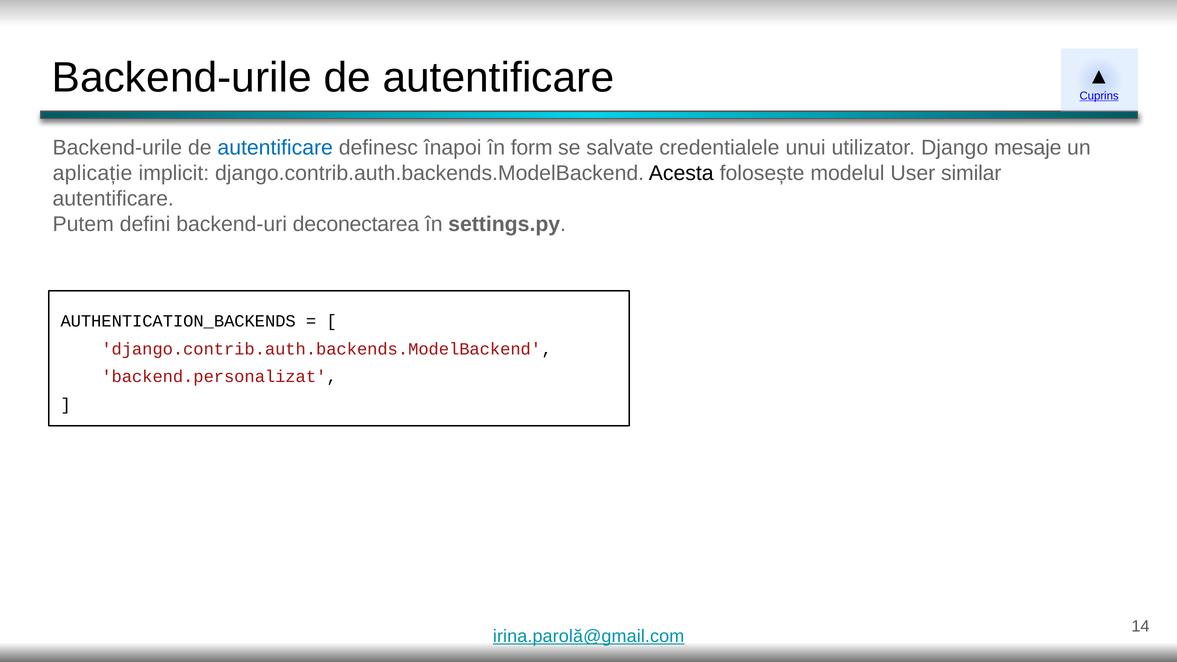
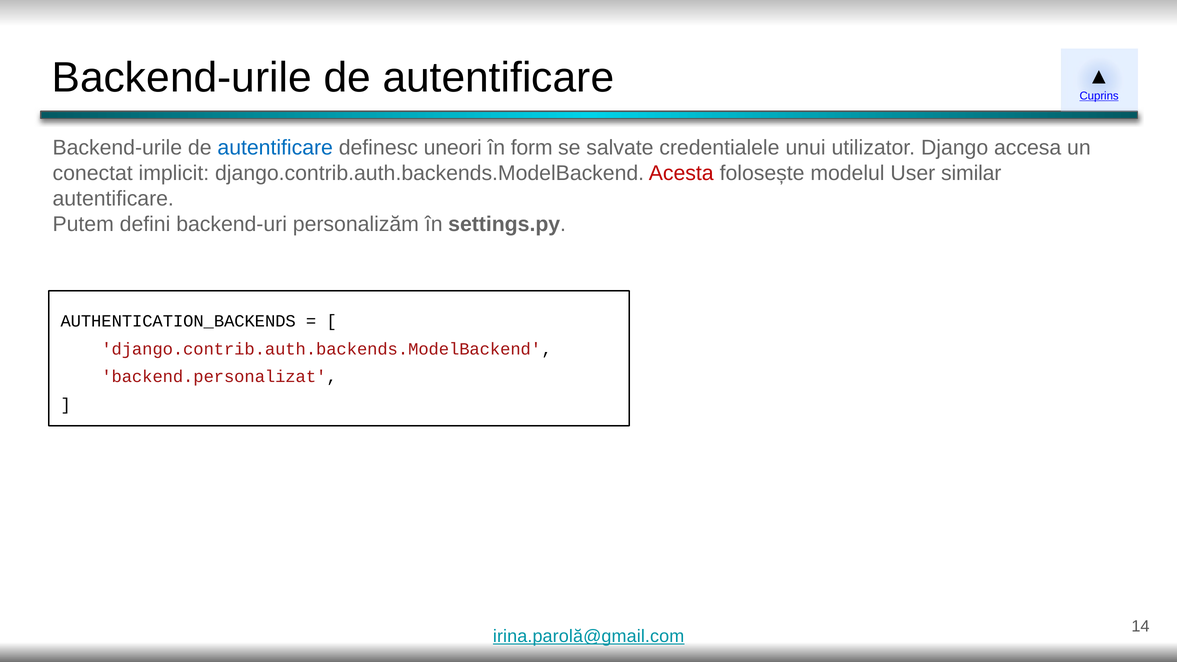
înapoi: înapoi -> uneori
mesaje: mesaje -> accesa
aplicație: aplicație -> conectat
Acesta colour: black -> red
deconectarea: deconectarea -> personalizăm
